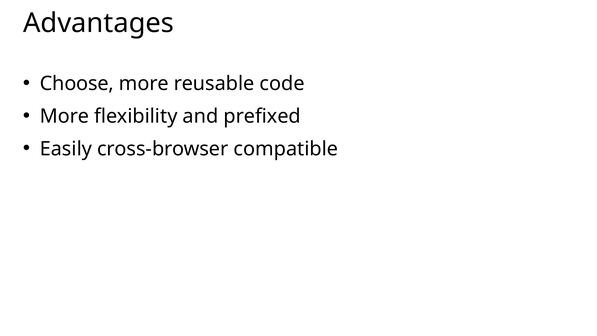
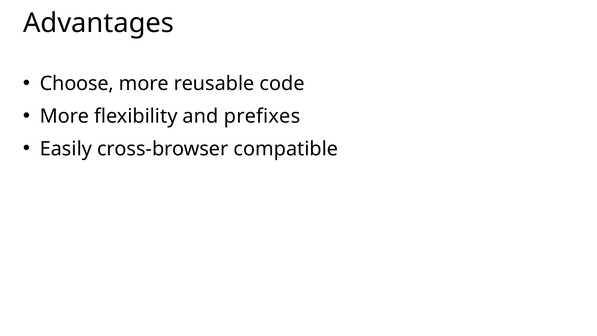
prefixed: prefixed -> prefixes
